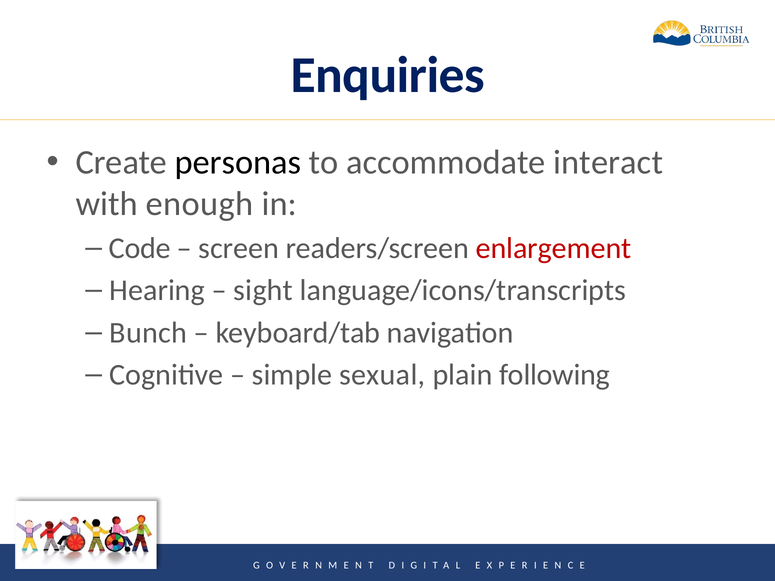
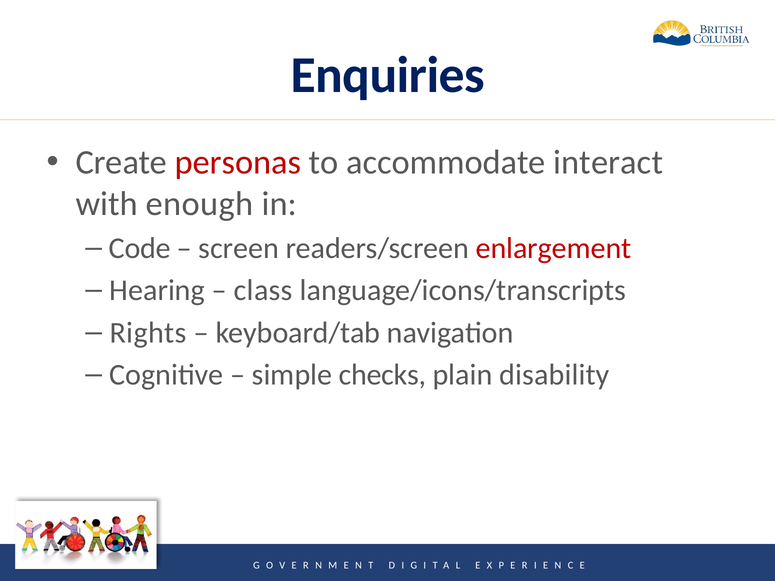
personas colour: black -> red
sight: sight -> class
Bunch: Bunch -> Rights
sexual: sexual -> checks
following: following -> disability
